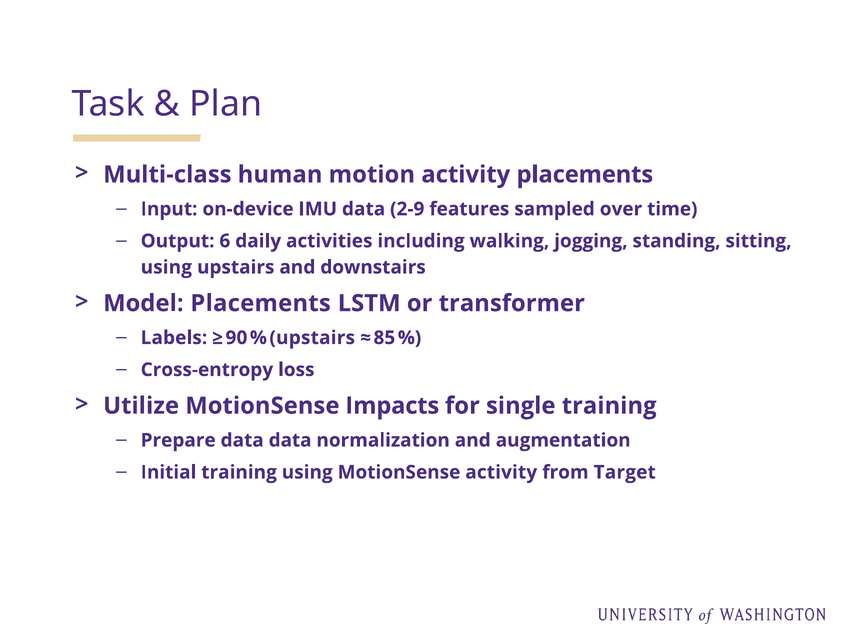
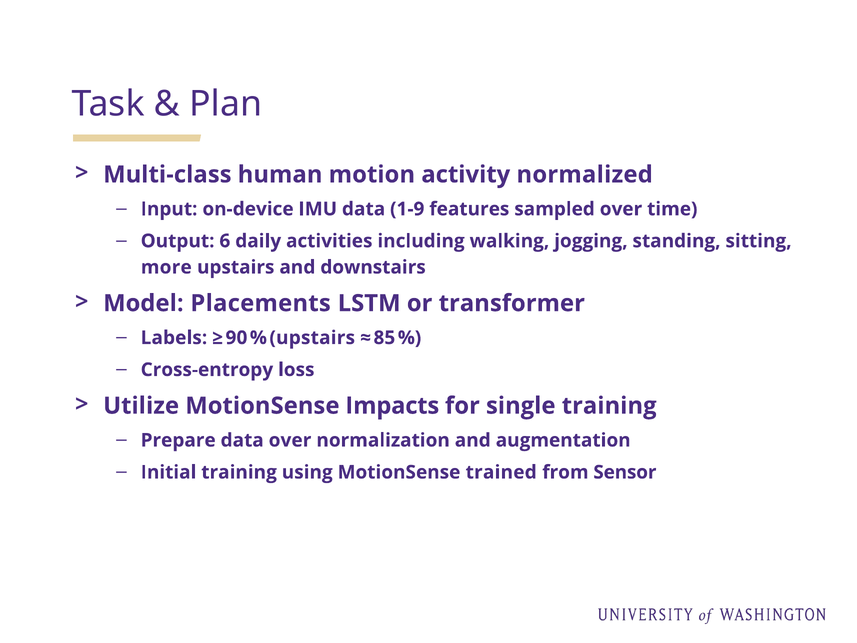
activity placements: placements -> normalized
2-9: 2-9 -> 1-9
using at (166, 267): using -> more
data data: data -> over
MotionSense activity: activity -> trained
Target: Target -> Sensor
